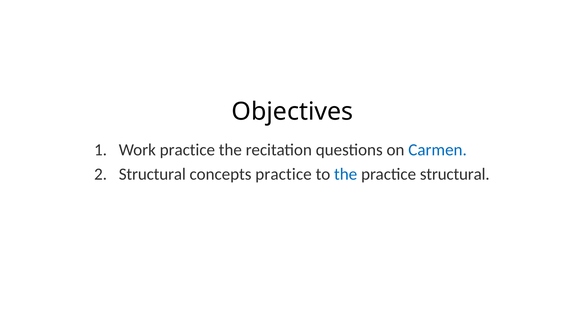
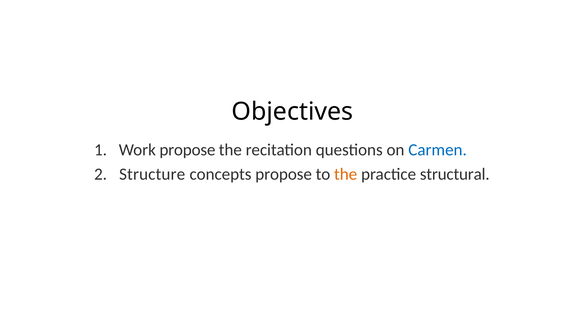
Work practice: practice -> propose
Structural at (152, 174): Structural -> Structure
concepts practice: practice -> propose
the at (346, 174) colour: blue -> orange
